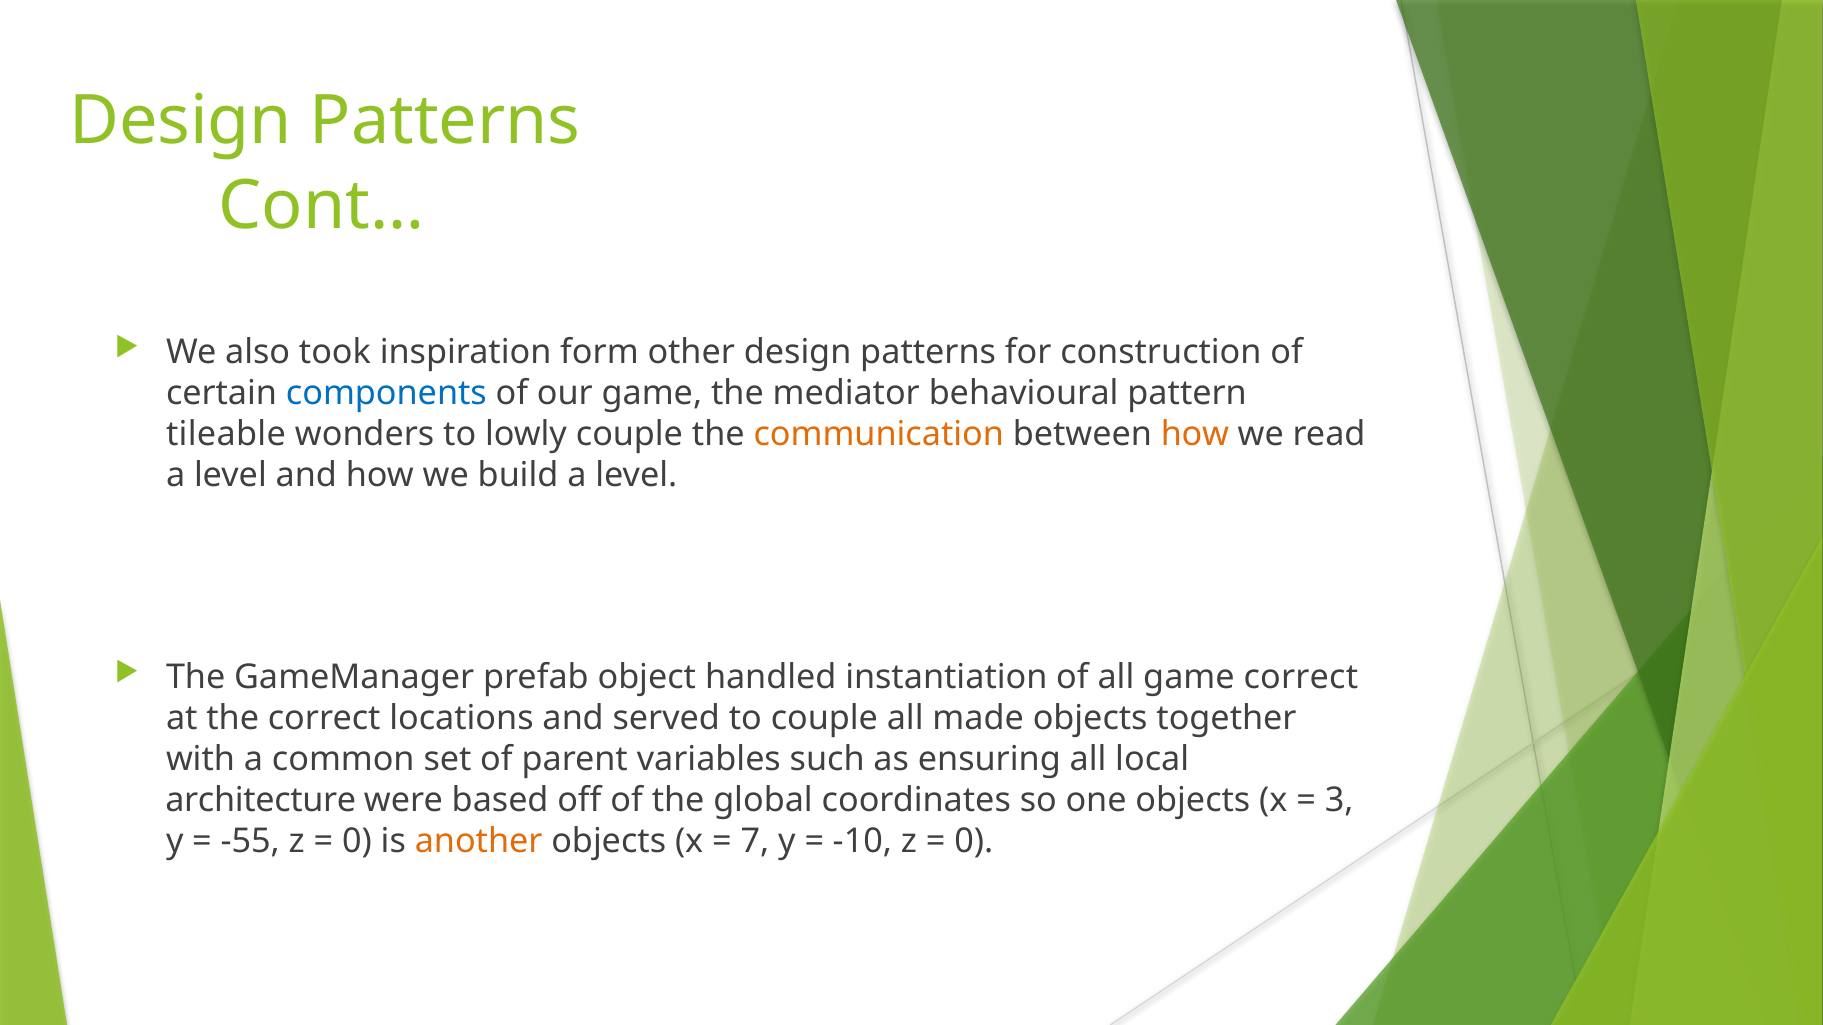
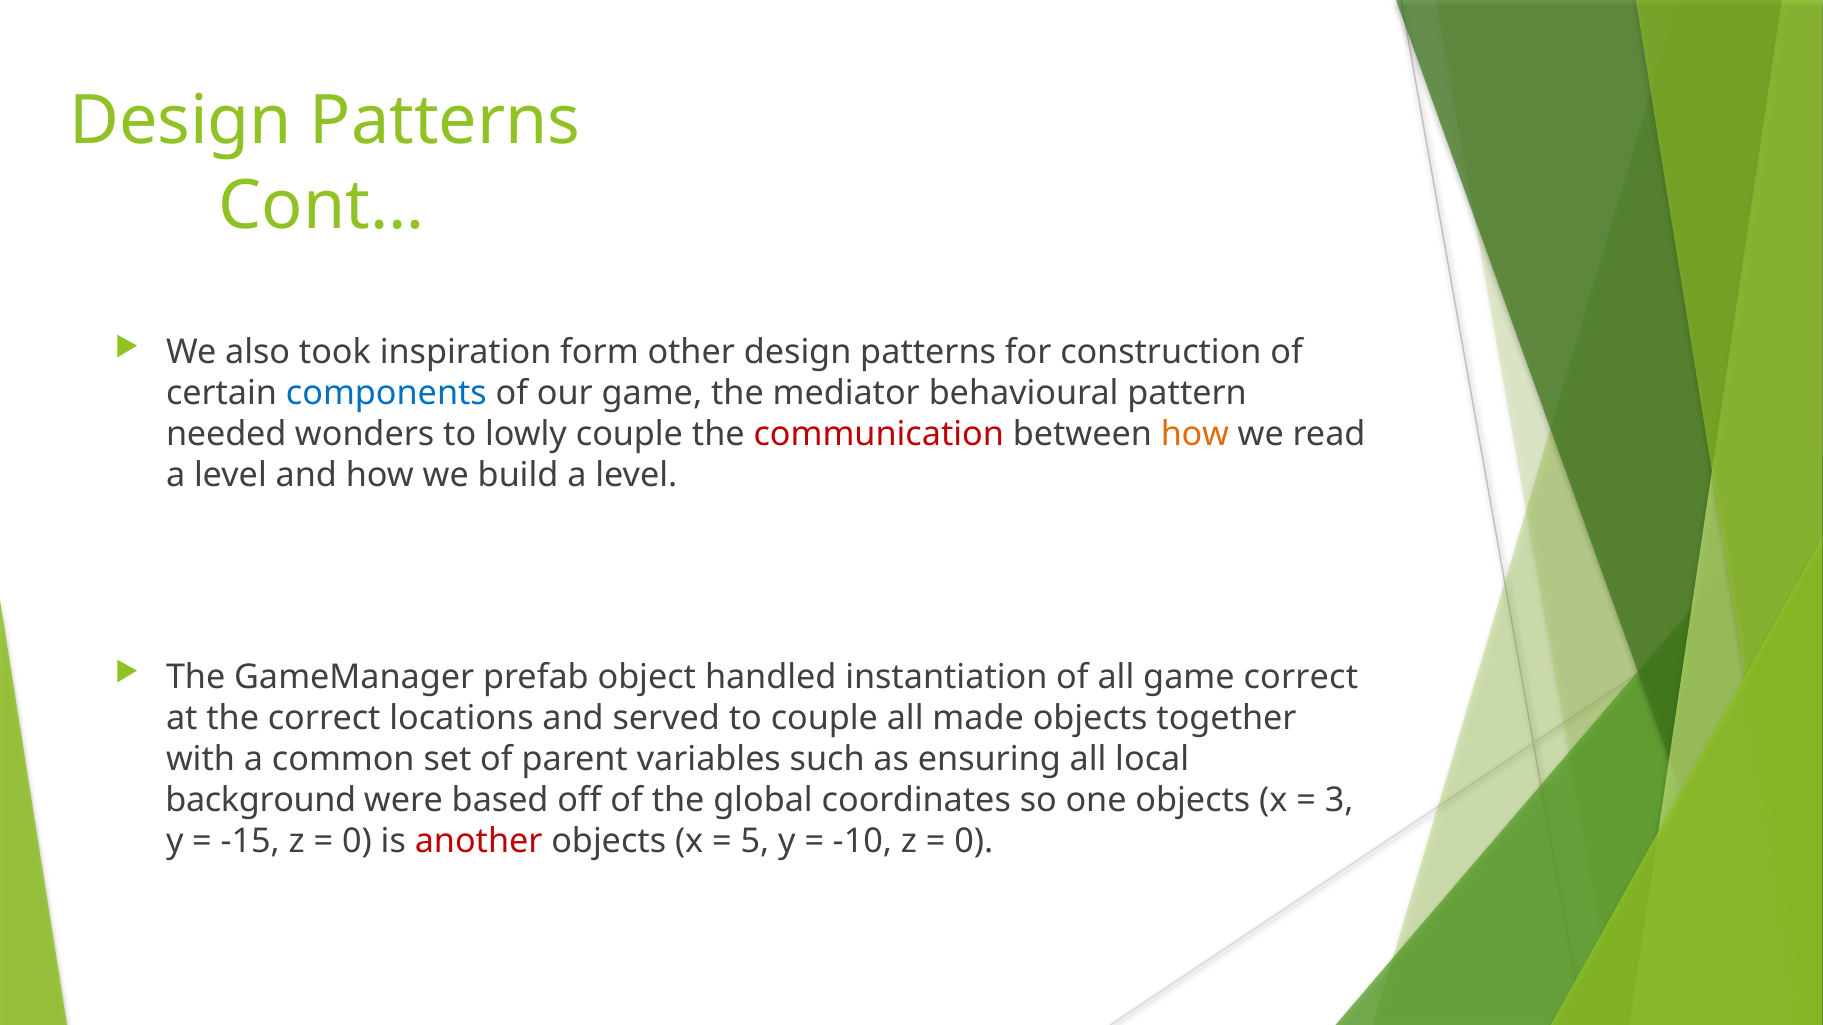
tileable: tileable -> needed
communication colour: orange -> red
architecture: architecture -> background
-55: -55 -> -15
another colour: orange -> red
7: 7 -> 5
